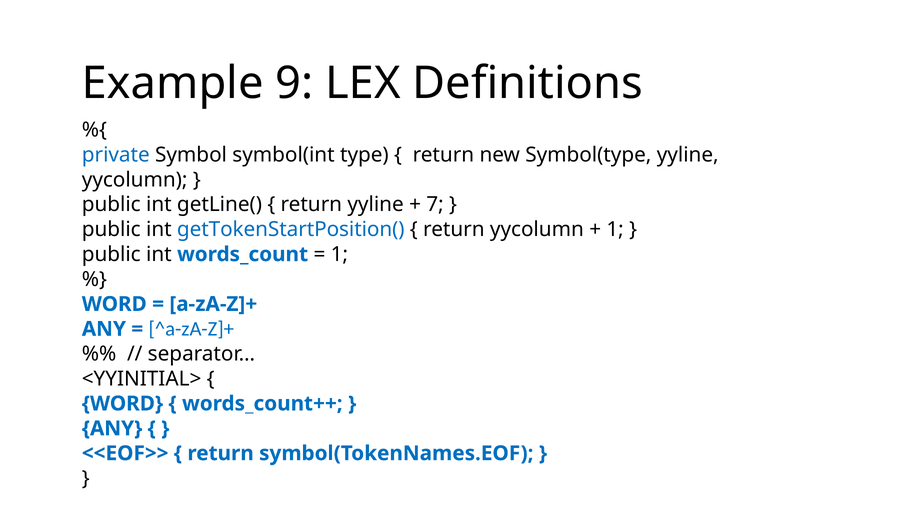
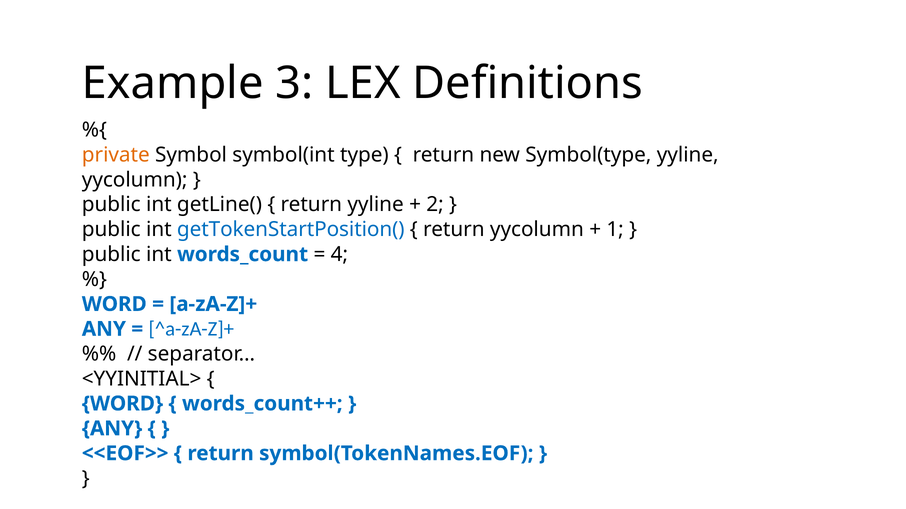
9: 9 -> 3
private colour: blue -> orange
7: 7 -> 2
1 at (339, 255): 1 -> 4
